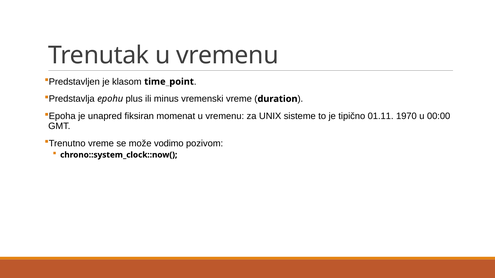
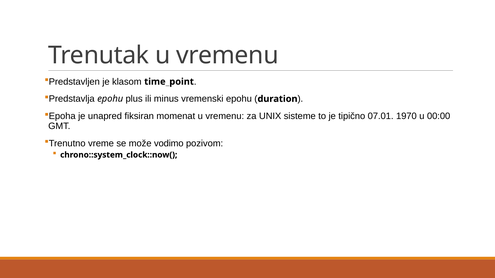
vremenski vreme: vreme -> epohu
01.11: 01.11 -> 07.01
